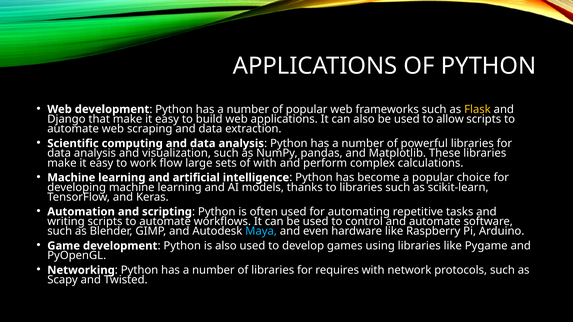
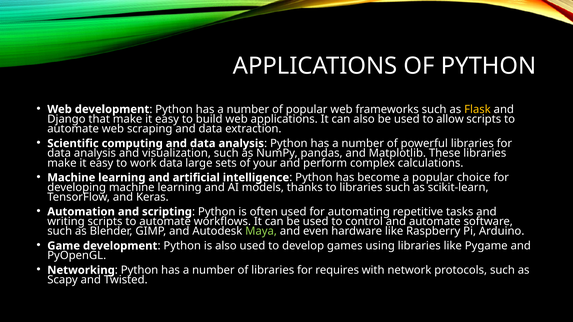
work flow: flow -> data
of with: with -> your
Maya colour: light blue -> light green
